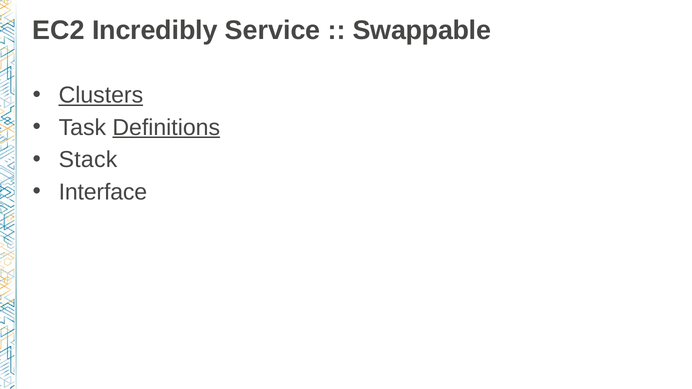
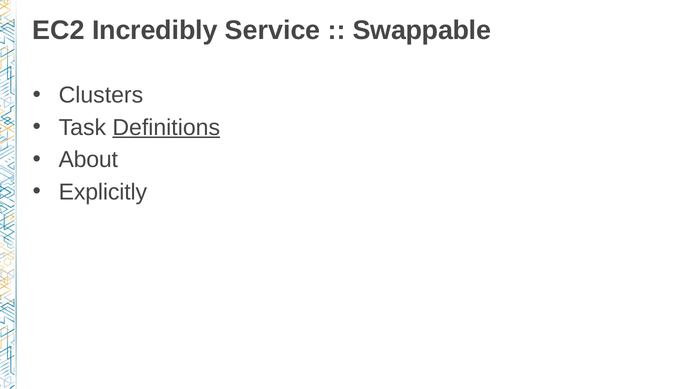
Clusters underline: present -> none
Stack: Stack -> About
Interface: Interface -> Explicitly
